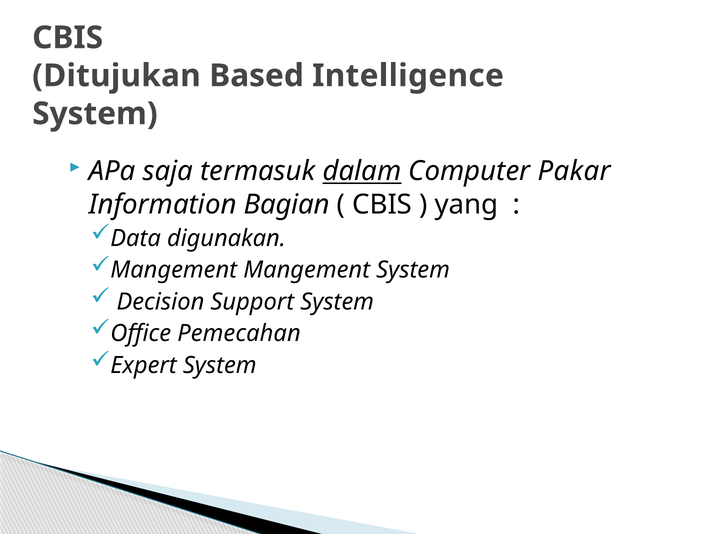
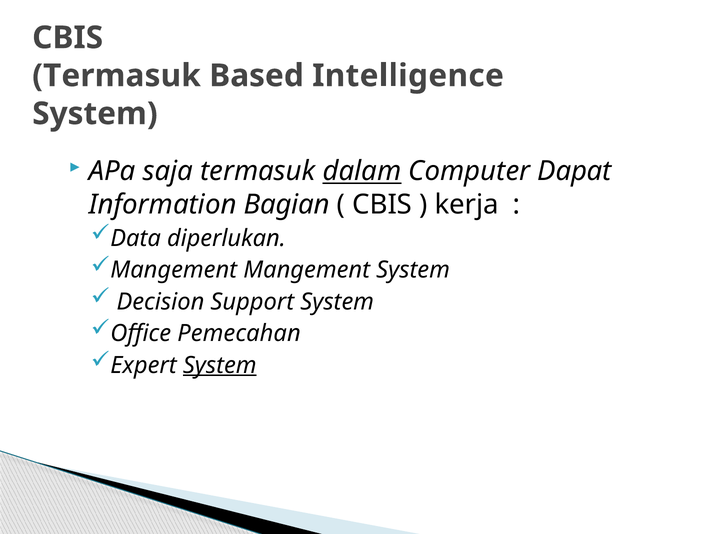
Ditujukan at (116, 76): Ditujukan -> Termasuk
Pakar: Pakar -> Dapat
yang: yang -> kerja
digunakan: digunakan -> diperlukan
System at (220, 365) underline: none -> present
